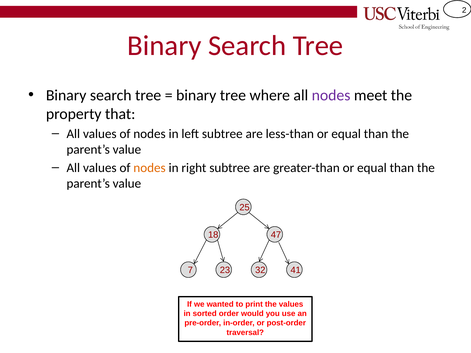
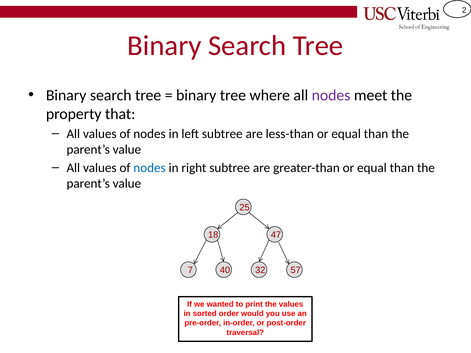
nodes at (150, 168) colour: orange -> blue
23: 23 -> 40
41: 41 -> 57
